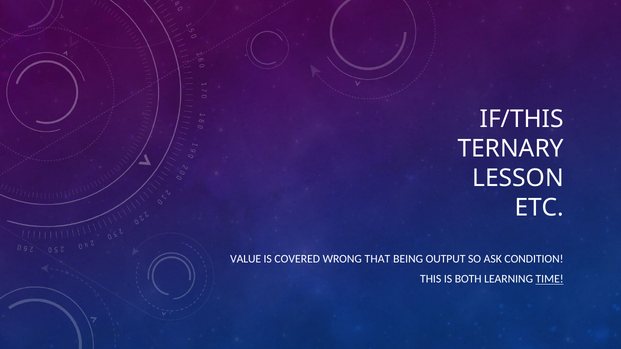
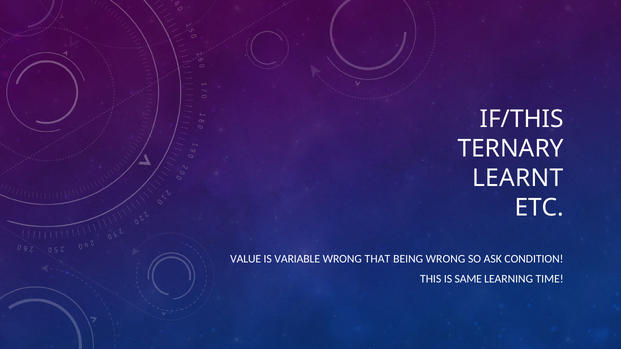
LESSON: LESSON -> LEARNT
COVERED: COVERED -> VARIABLE
BEING OUTPUT: OUTPUT -> WRONG
BOTH: BOTH -> SAME
TIME underline: present -> none
